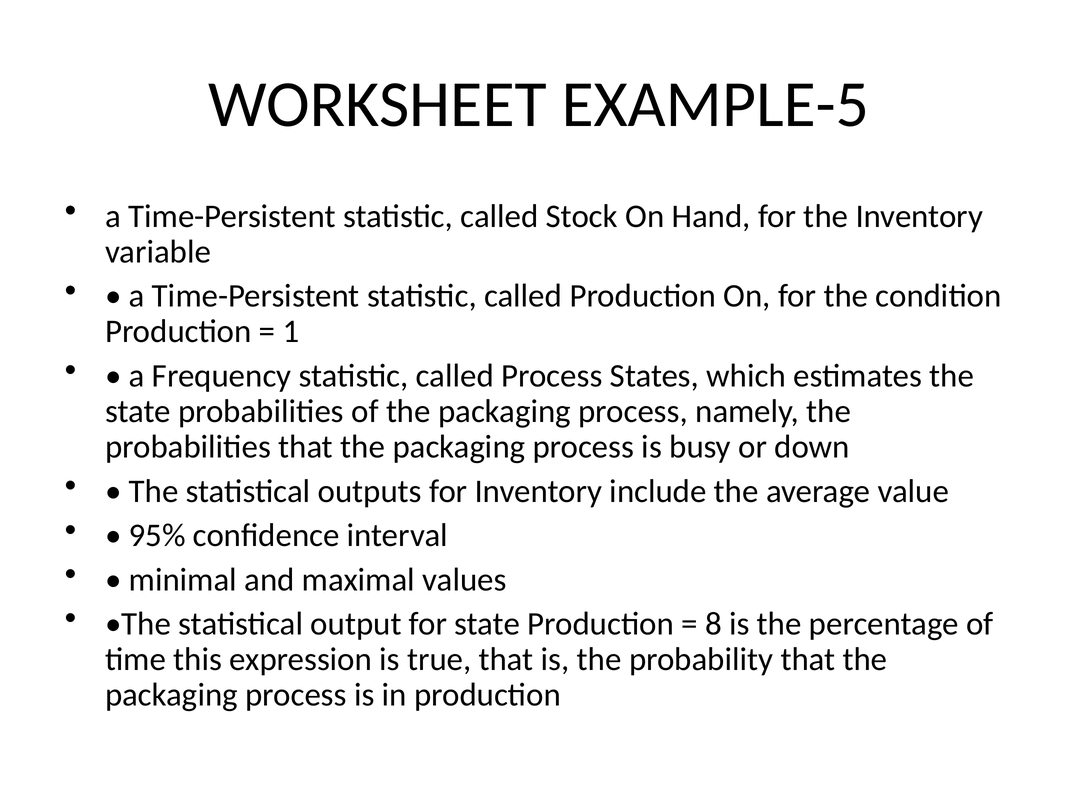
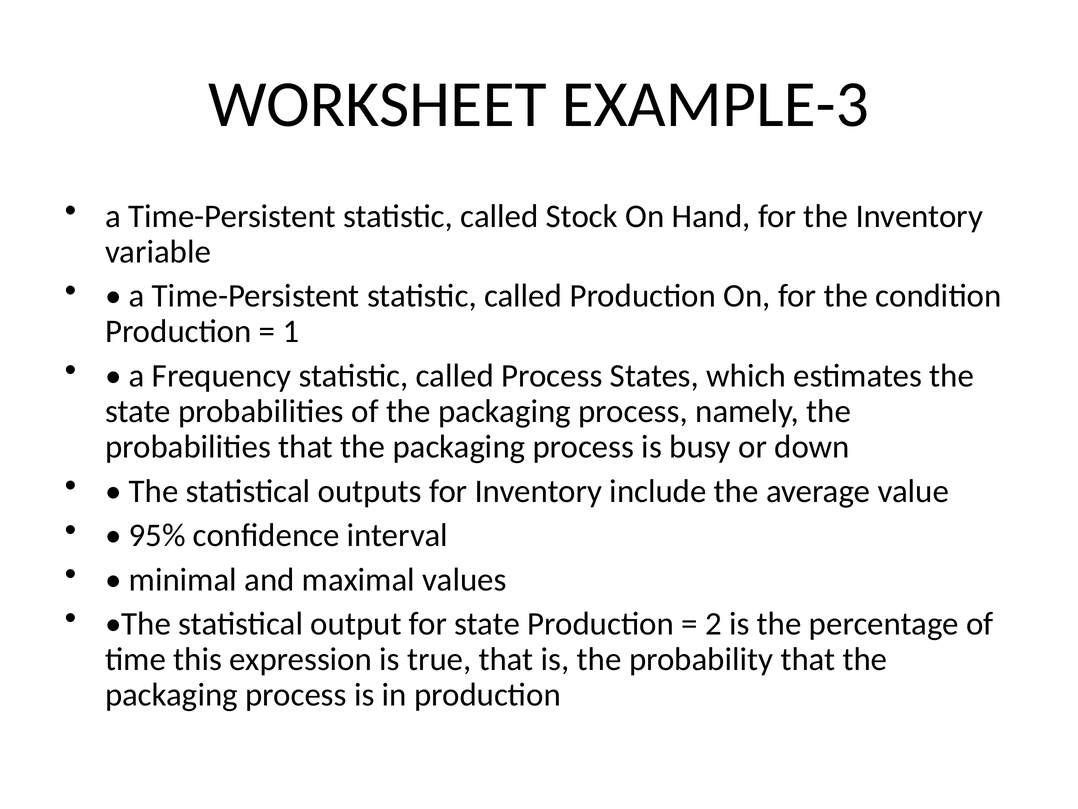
EXAMPLE-5: EXAMPLE-5 -> EXAMPLE-3
8: 8 -> 2
